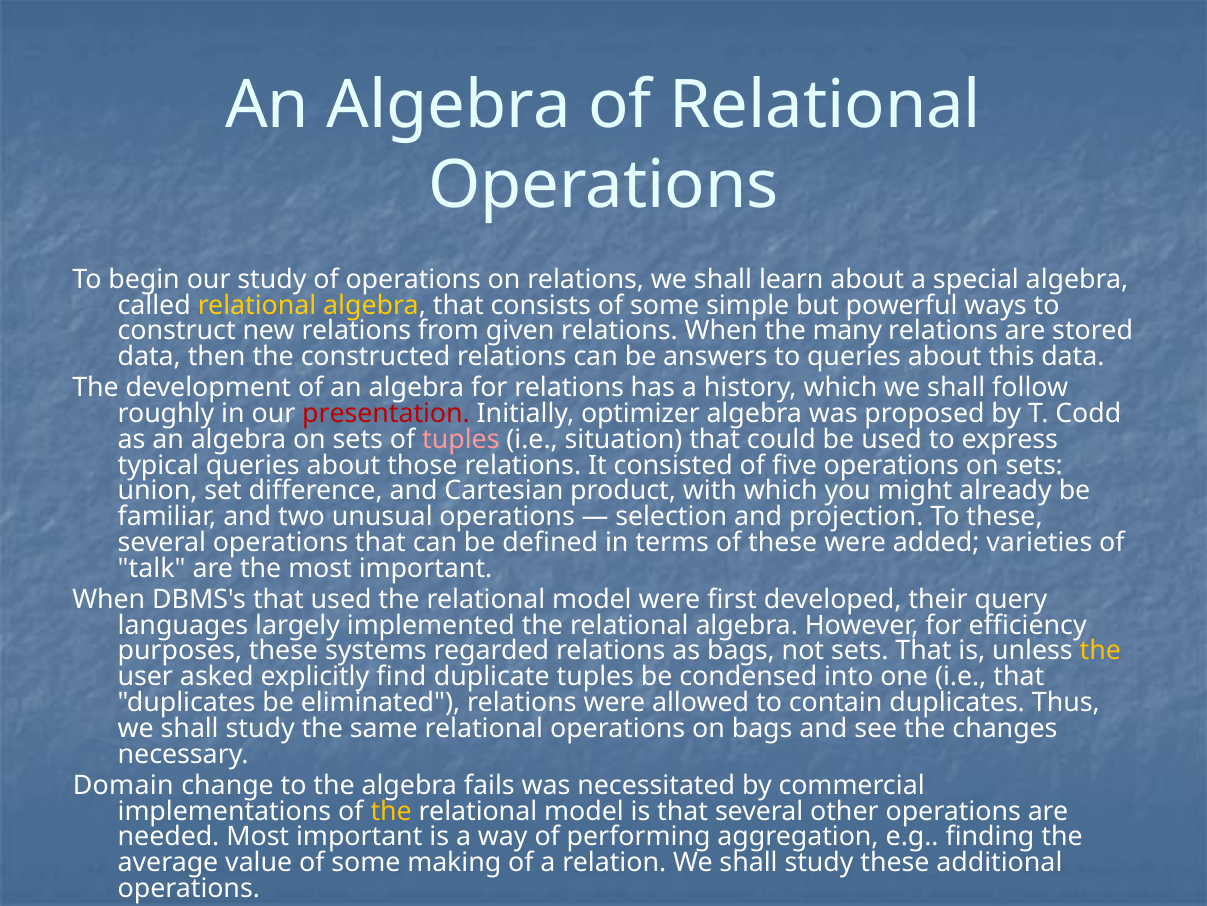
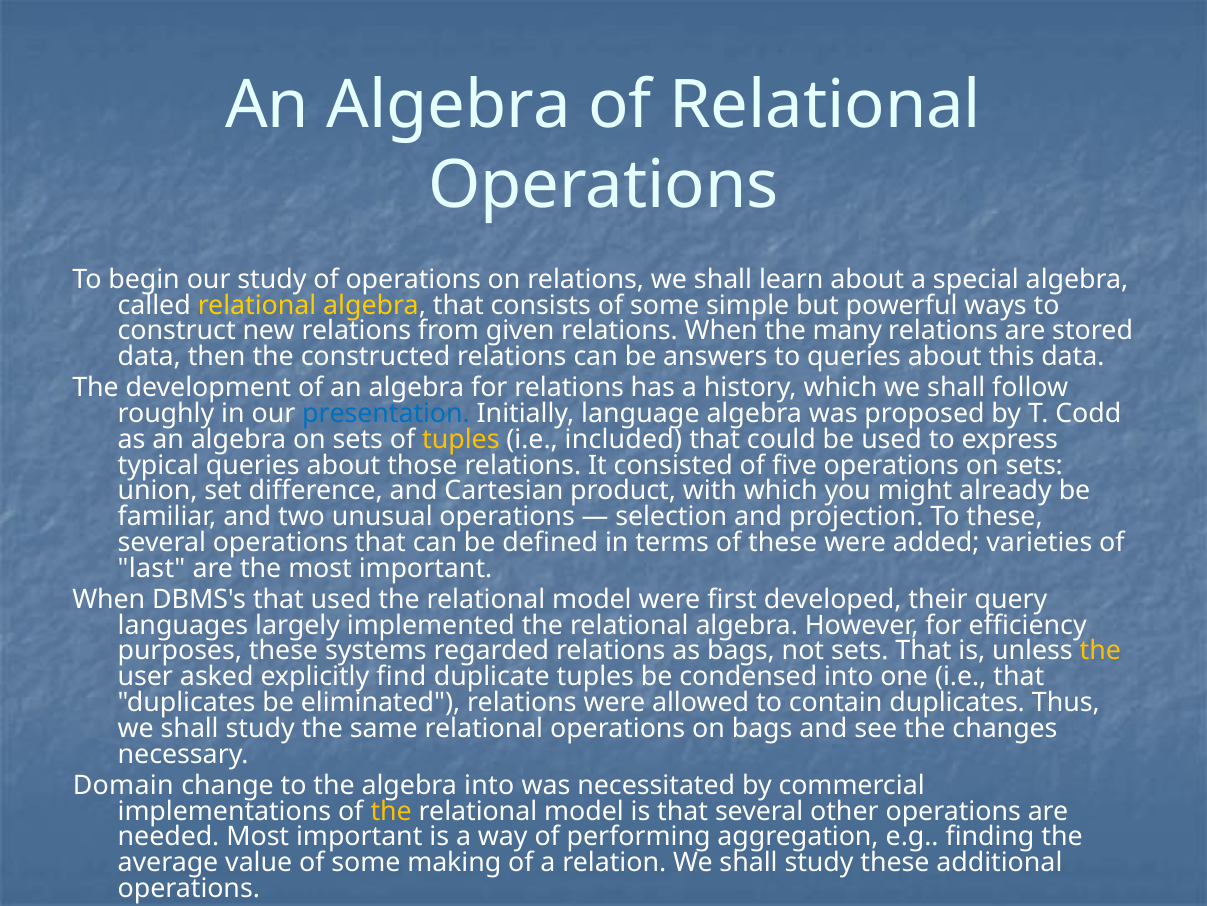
presentation colour: red -> blue
optimizer: optimizer -> language
tuples at (461, 439) colour: pink -> yellow
situation: situation -> included
talk: talk -> last
algebra fails: fails -> into
